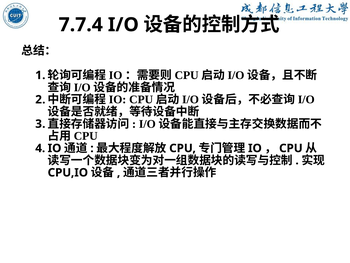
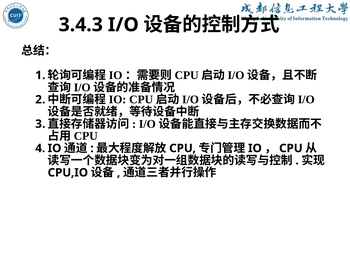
7.7.4: 7.7.4 -> 3.4.3
